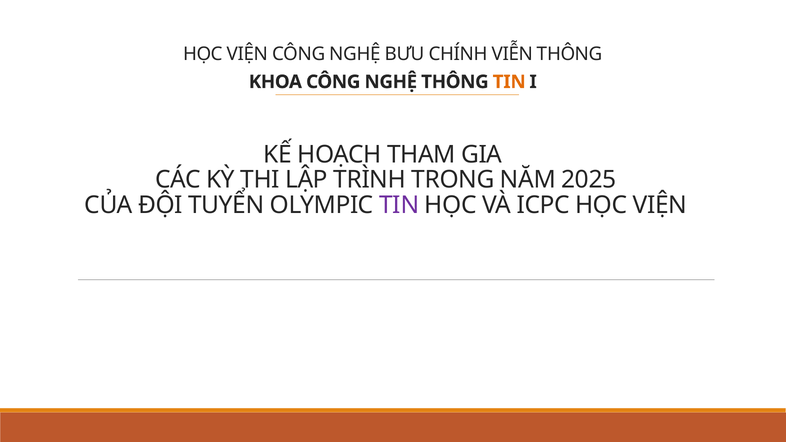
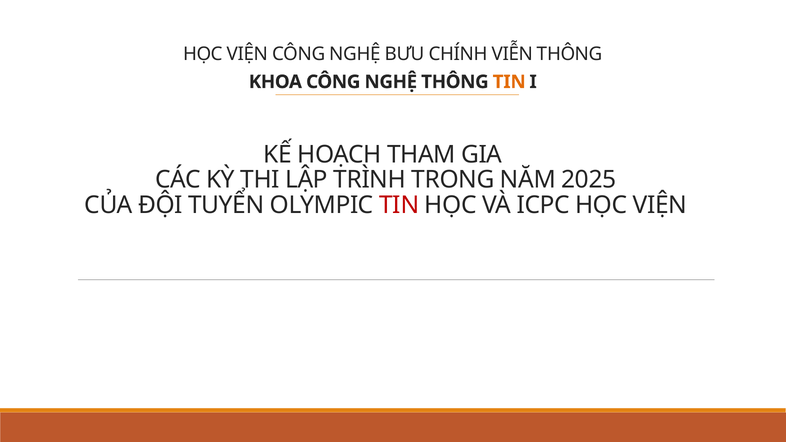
TIN at (399, 205) colour: purple -> red
